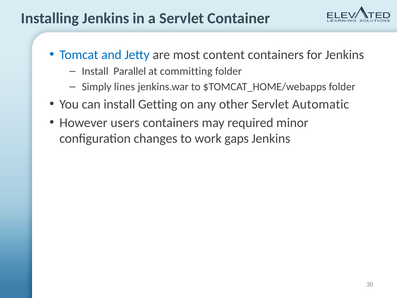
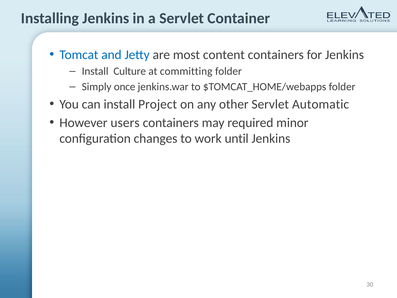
Parallel: Parallel -> Culture
lines: lines -> once
Getting: Getting -> Project
gaps: gaps -> until
